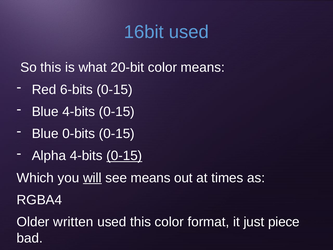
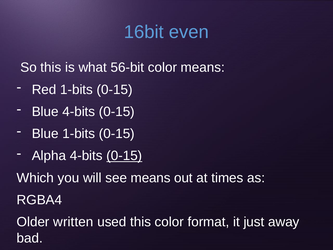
16bit used: used -> even
20-bit: 20-bit -> 56-bit
Red 6-bits: 6-bits -> 1-bits
Blue 0-bits: 0-bits -> 1-bits
will underline: present -> none
piece: piece -> away
